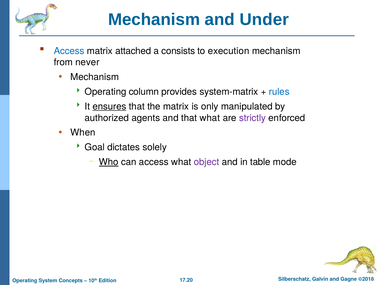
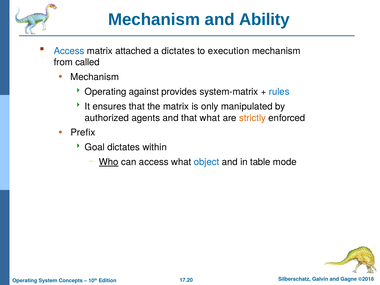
Under: Under -> Ability
a consists: consists -> dictates
never: never -> called
column: column -> against
ensures underline: present -> none
strictly colour: purple -> orange
When: When -> Prefix
solely: solely -> within
object colour: purple -> blue
